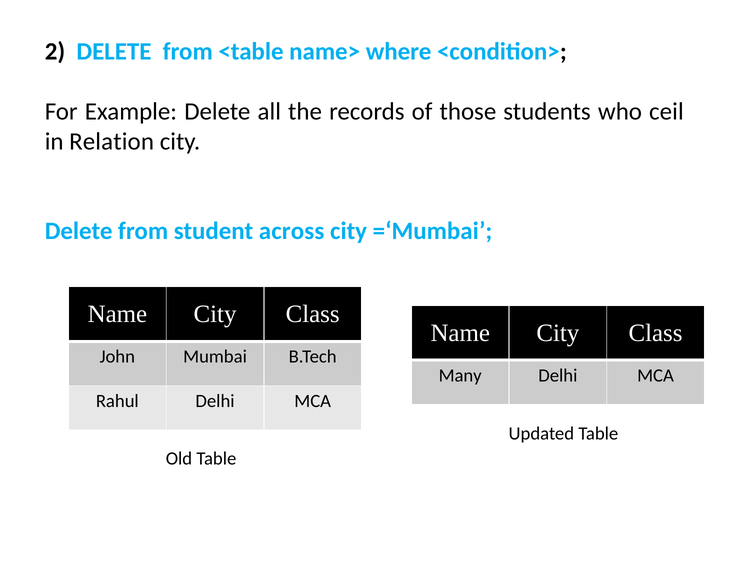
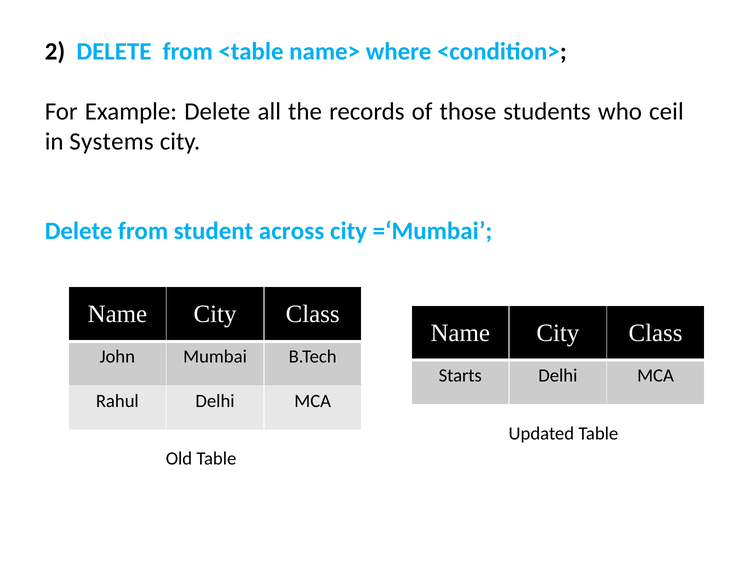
Relation: Relation -> Systems
Many: Many -> Starts
